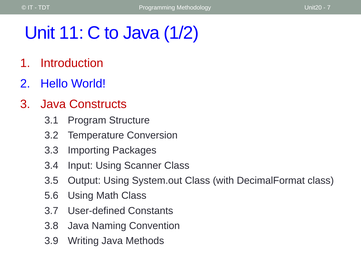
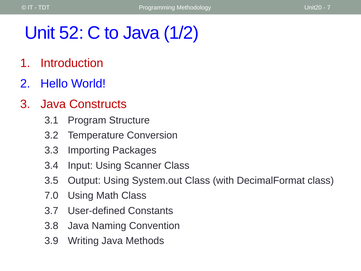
11: 11 -> 52
5.6: 5.6 -> 7.0
